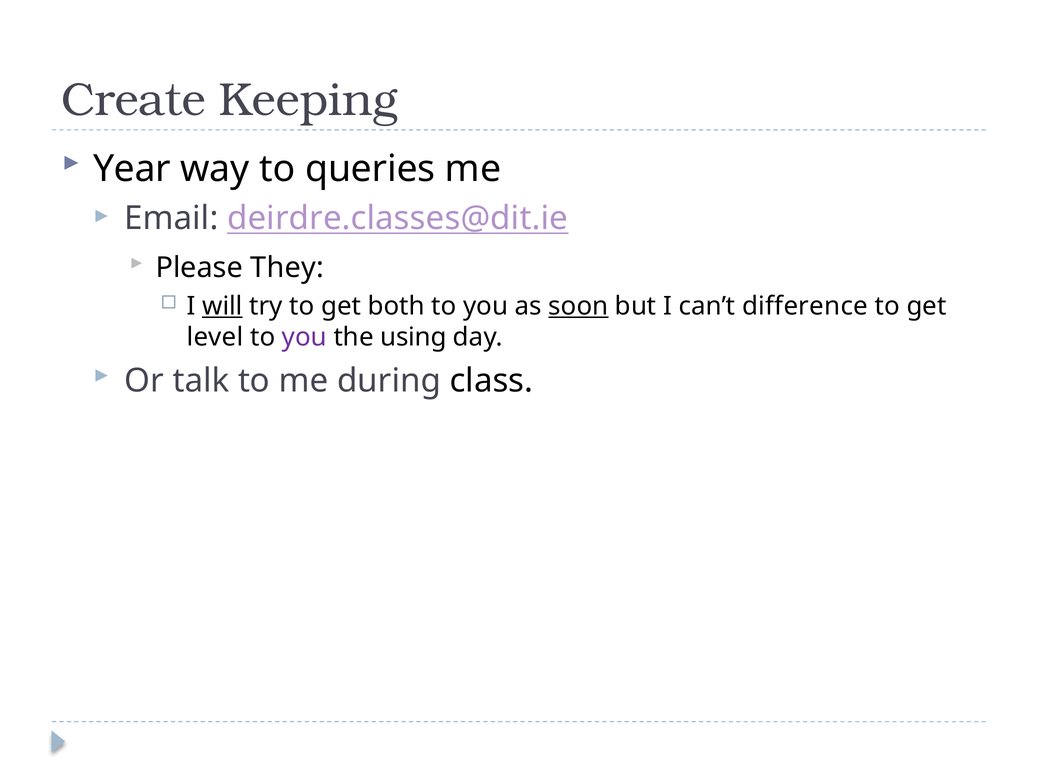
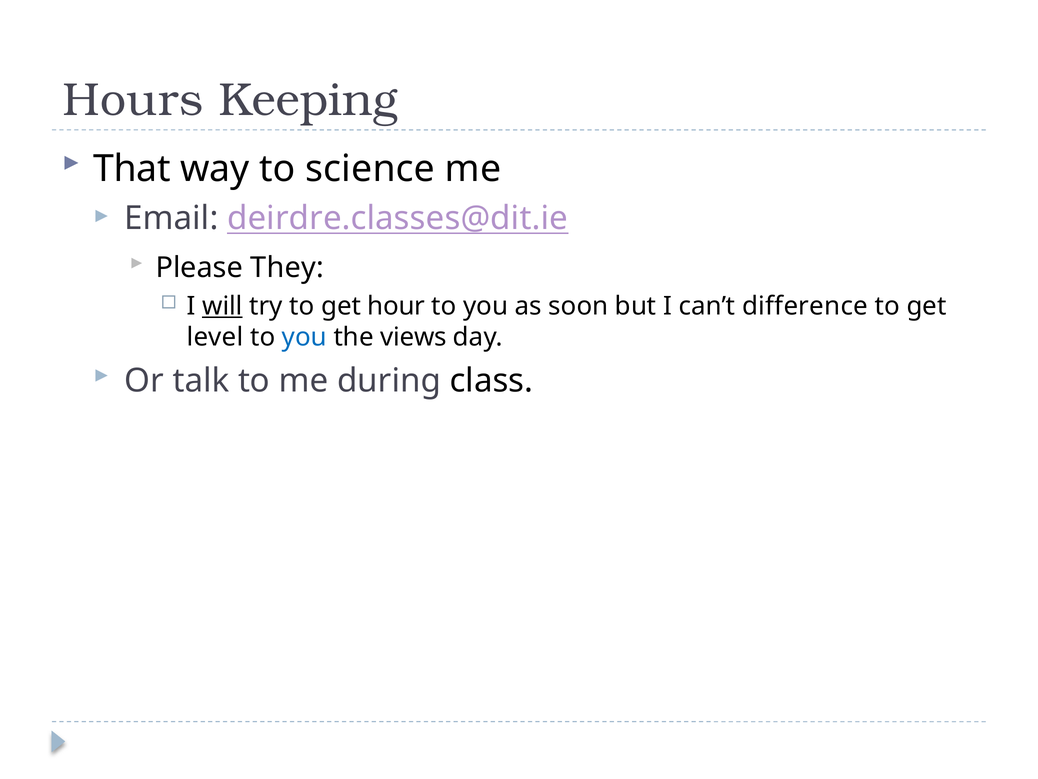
Create: Create -> Hours
Year: Year -> That
queries: queries -> science
both: both -> hour
soon underline: present -> none
you at (304, 337) colour: purple -> blue
using: using -> views
